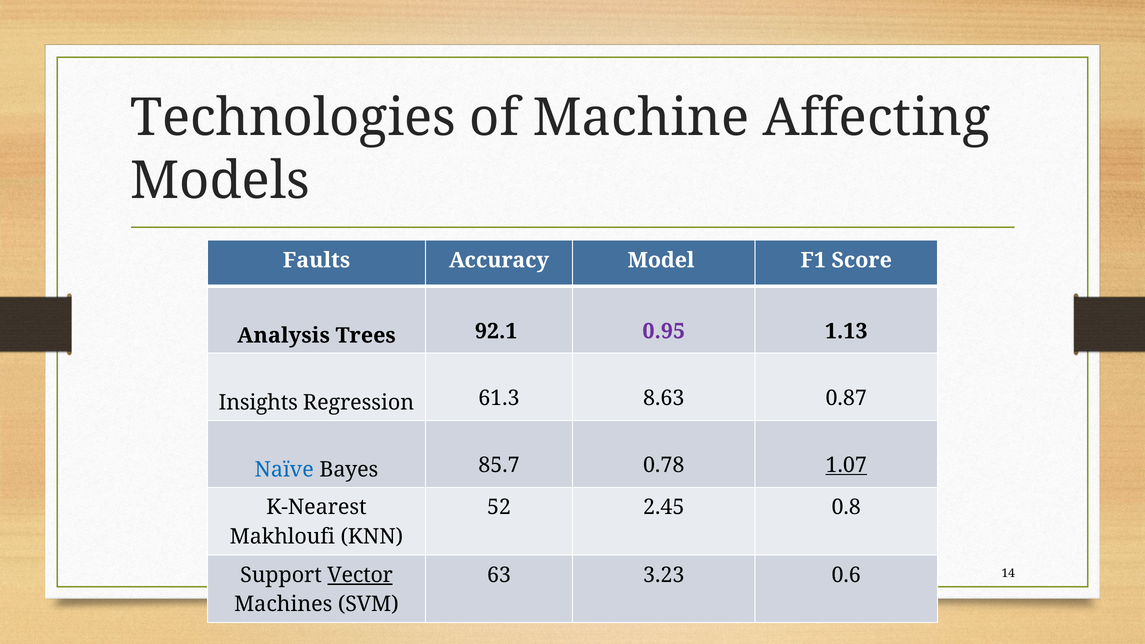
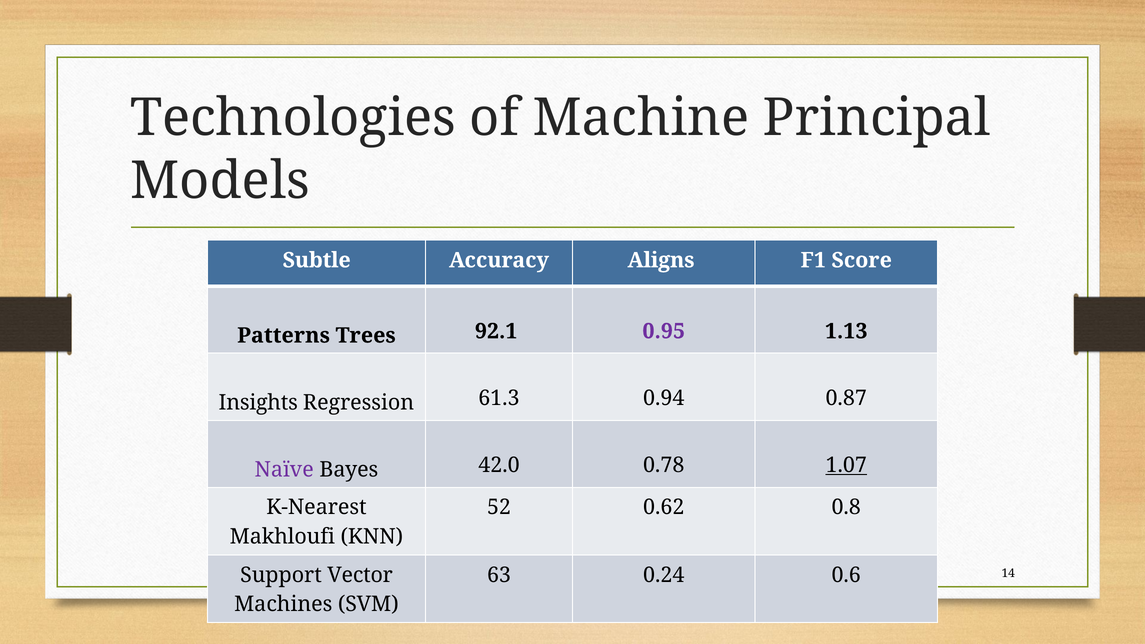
Affecting: Affecting -> Principal
Faults: Faults -> Subtle
Model: Model -> Aligns
Analysis: Analysis -> Patterns
8.63: 8.63 -> 0.94
Naïve colour: blue -> purple
85.7: 85.7 -> 42.0
2.45: 2.45 -> 0.62
Vector underline: present -> none
3.23: 3.23 -> 0.24
